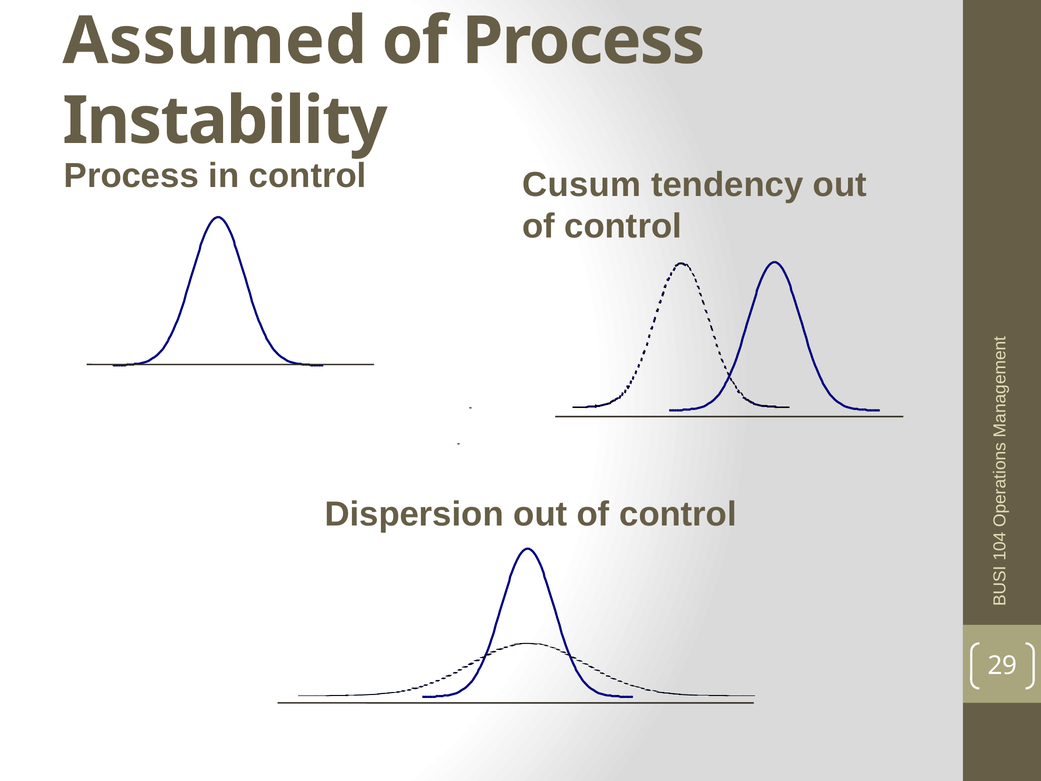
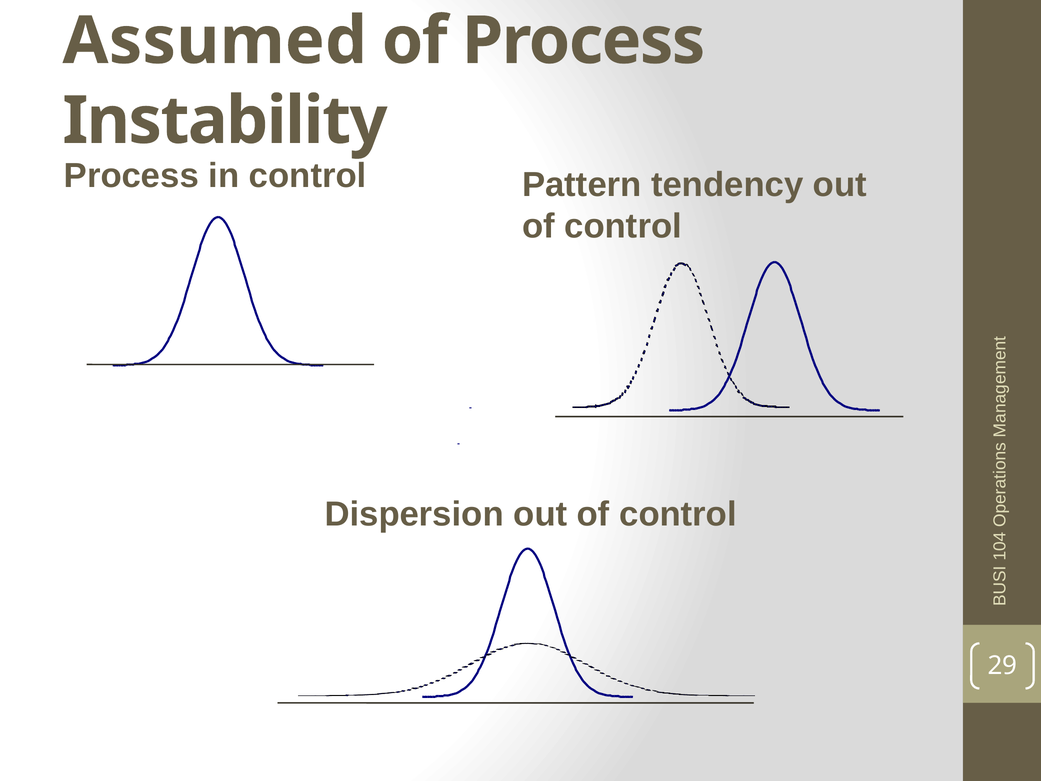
Cusum: Cusum -> Pattern
